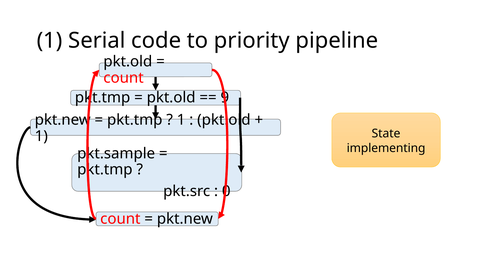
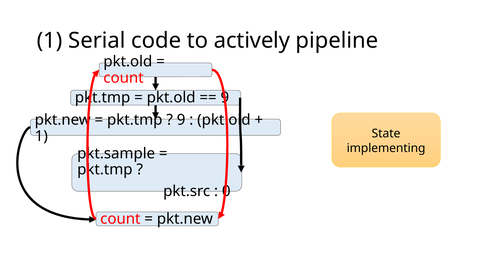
priority: priority -> actively
1 at (181, 120): 1 -> 9
